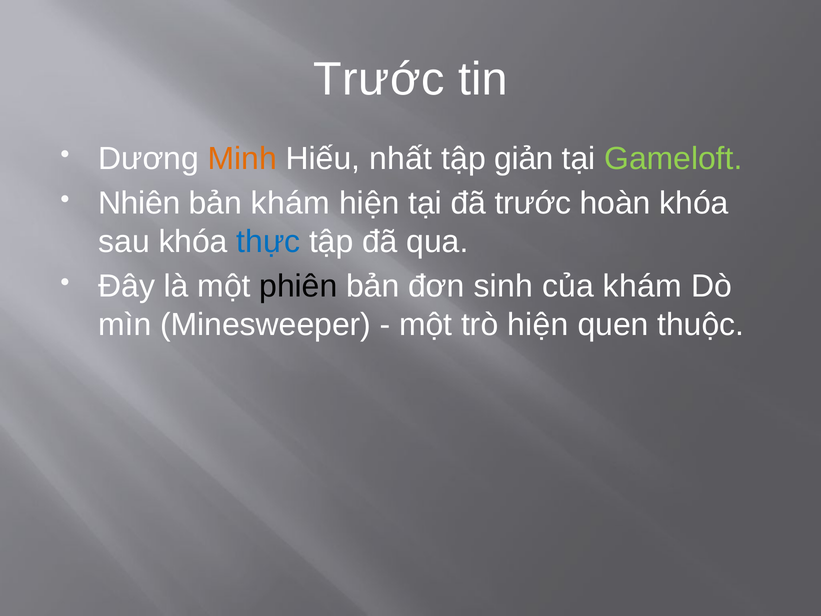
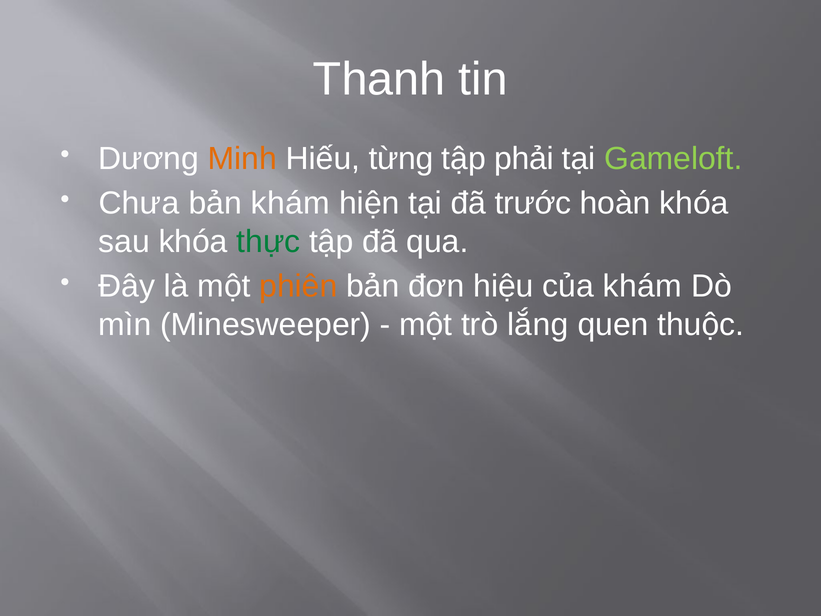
Trước at (379, 79): Trước -> Thanh
nhất: nhất -> từng
giản: giản -> phải
Nhiên: Nhiên -> Chưa
thực colour: blue -> green
phiên colour: black -> orange
sinh: sinh -> hiệu
trò hiện: hiện -> lắng
